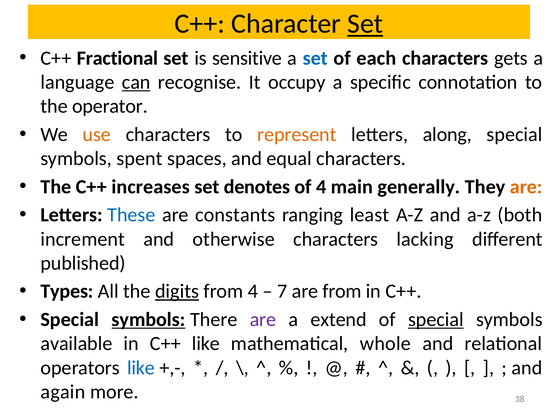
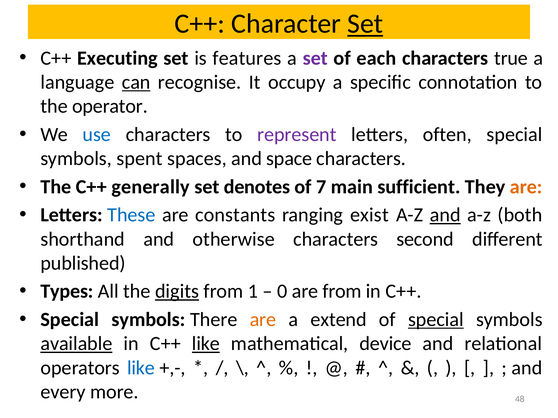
Fractional: Fractional -> Executing
sensitive: sensitive -> features
set at (315, 58) colour: blue -> purple
gets: gets -> true
use colour: orange -> blue
represent colour: orange -> purple
along: along -> often
equal: equal -> space
increases: increases -> generally
of 4: 4 -> 7
generally: generally -> sufficient
least: least -> exist
and at (445, 215) underline: none -> present
increment: increment -> shorthand
lacking: lacking -> second
from 4: 4 -> 1
7: 7 -> 0
symbols at (148, 320) underline: present -> none
are at (263, 320) colour: purple -> orange
available underline: none -> present
like at (206, 344) underline: none -> present
whole: whole -> device
again: again -> every
38: 38 -> 48
